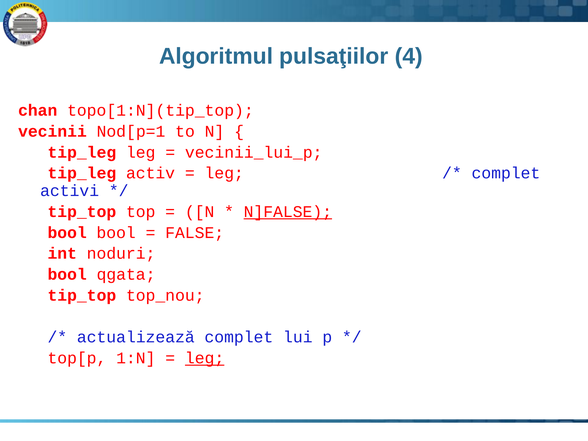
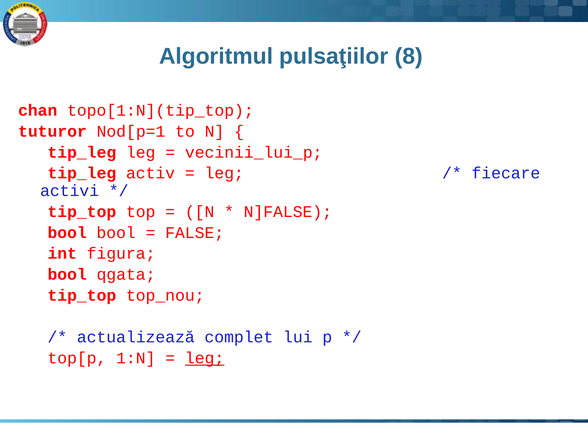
4: 4 -> 8
vecinii: vecinii -> tuturor
complet at (506, 173): complet -> fiecare
N]FALSE underline: present -> none
noduri: noduri -> figura
